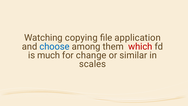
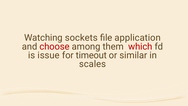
copying: copying -> sockets
choose colour: blue -> red
much: much -> issue
change: change -> timeout
